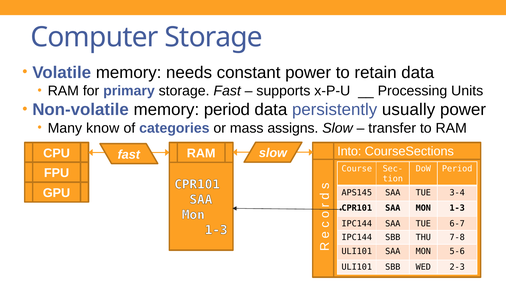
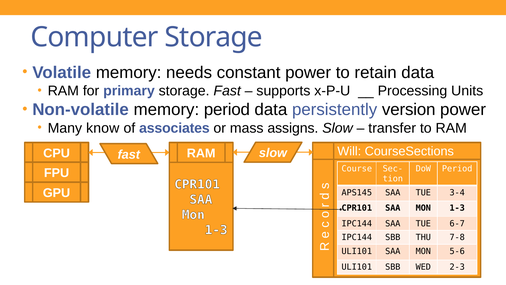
usually: usually -> version
categories: categories -> associates
Into: Into -> Will
